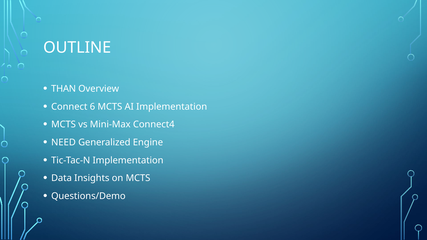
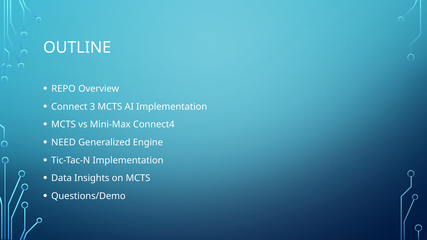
THAN: THAN -> REPO
6: 6 -> 3
